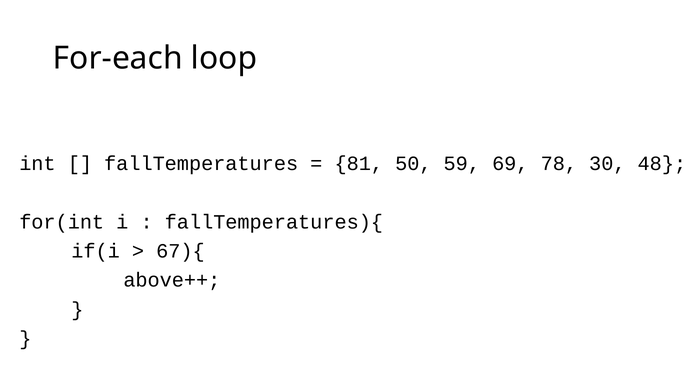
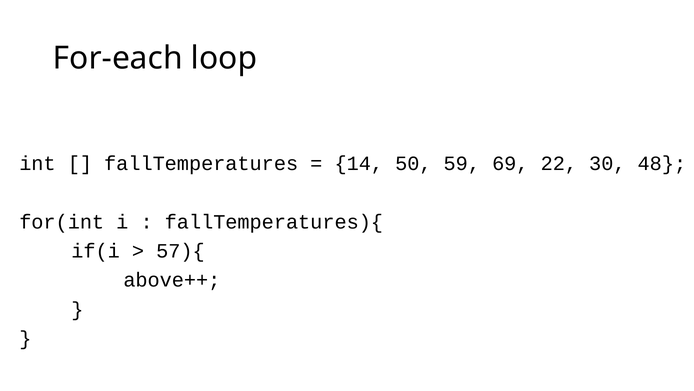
81: 81 -> 14
78: 78 -> 22
67){: 67){ -> 57){
